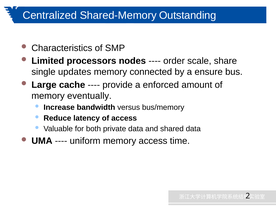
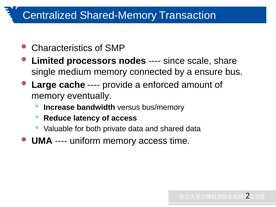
Outstanding: Outstanding -> Transaction
order: order -> since
updates: updates -> medium
